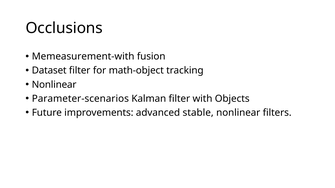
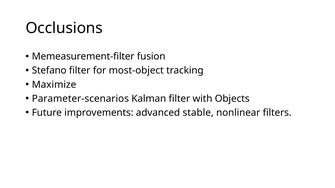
Memeasurement-with: Memeasurement-with -> Memeasurement-filter
Dataset: Dataset -> Stefano
math-object: math-object -> most-object
Nonlinear at (54, 85): Nonlinear -> Maximize
